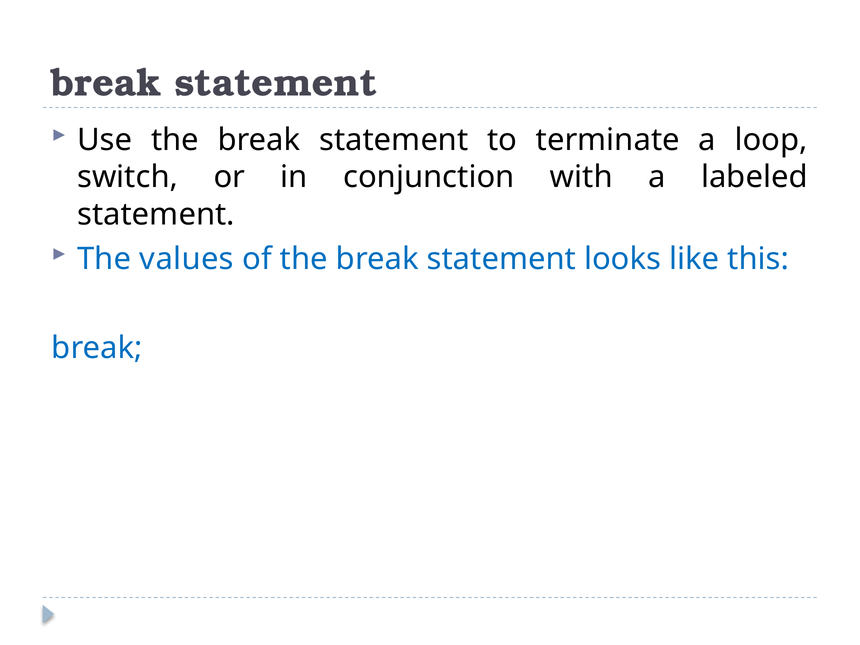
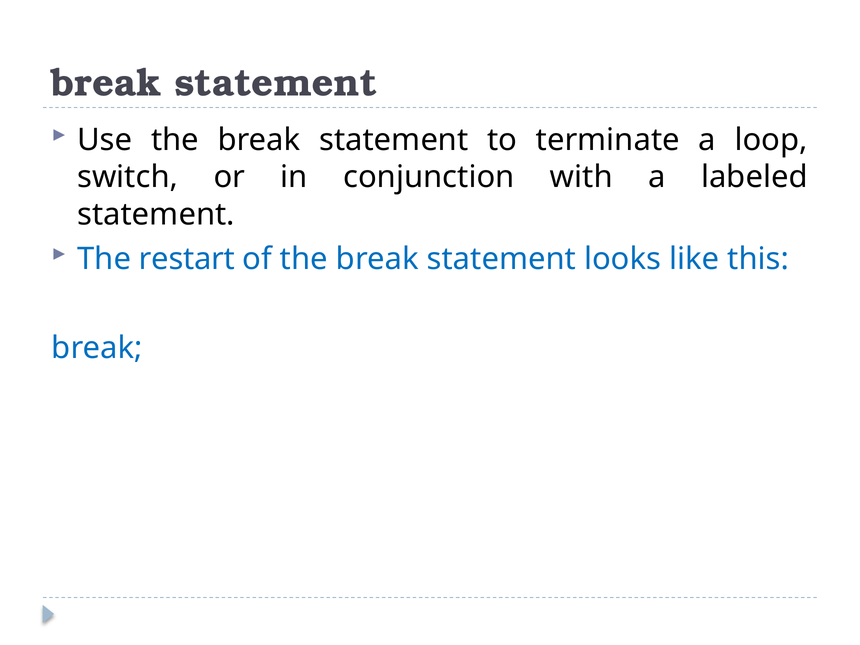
values: values -> restart
